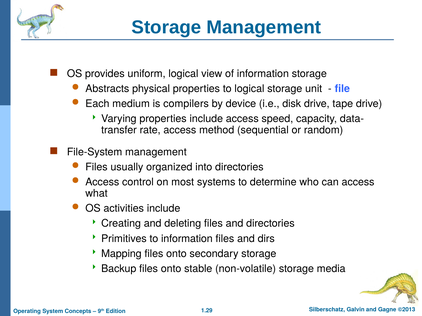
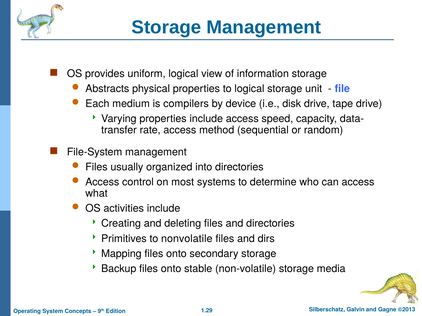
to information: information -> nonvolatile
